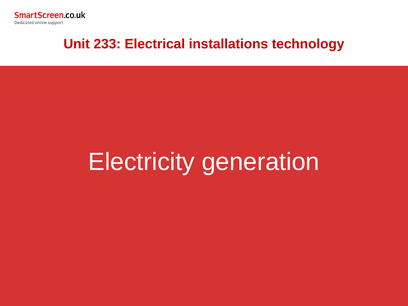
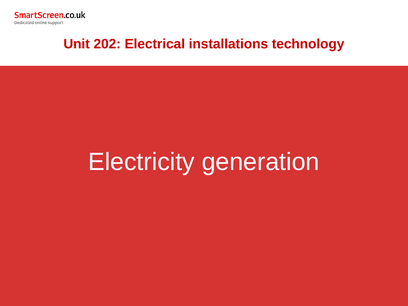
233: 233 -> 202
